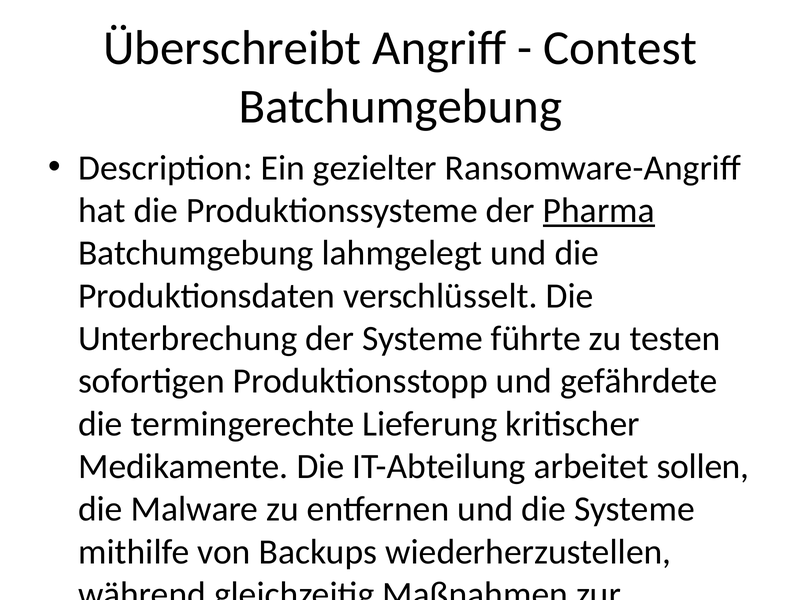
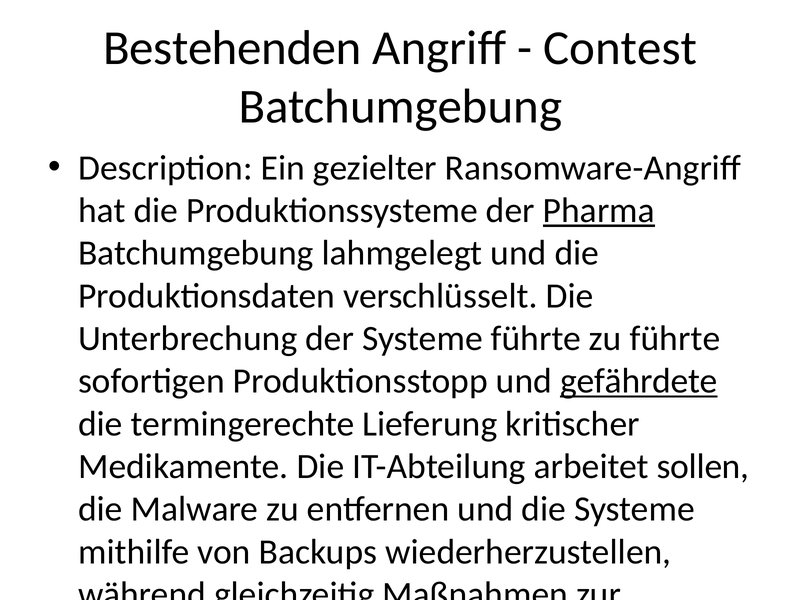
Überschreibt at (232, 48): Überschreibt -> Bestehenden
zu testen: testen -> führte
gefährdete underline: none -> present
